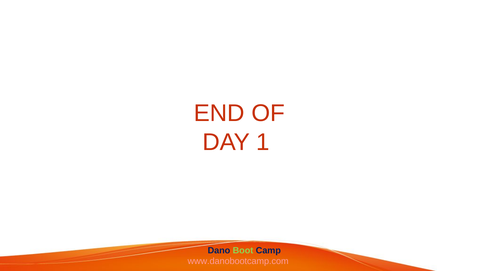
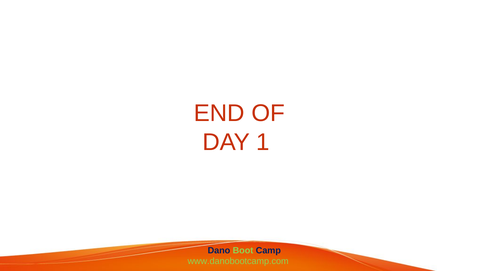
www.danobootcamp.com colour: pink -> light green
